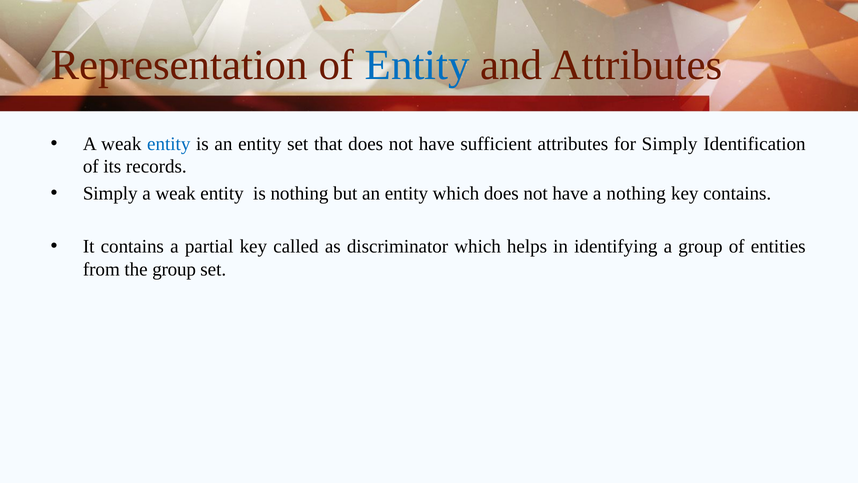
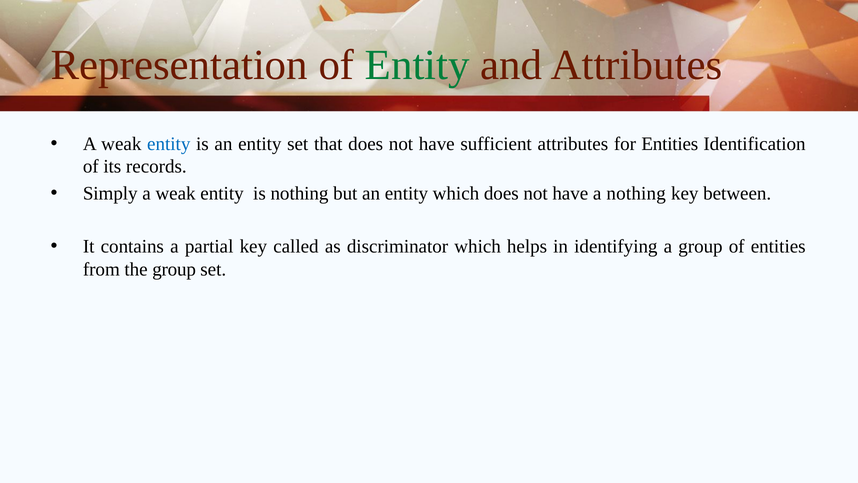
Entity at (417, 65) colour: blue -> green
for Simply: Simply -> Entities
key contains: contains -> between
